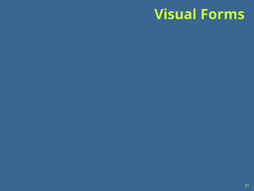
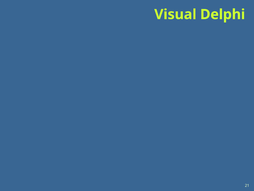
Forms: Forms -> Delphi
